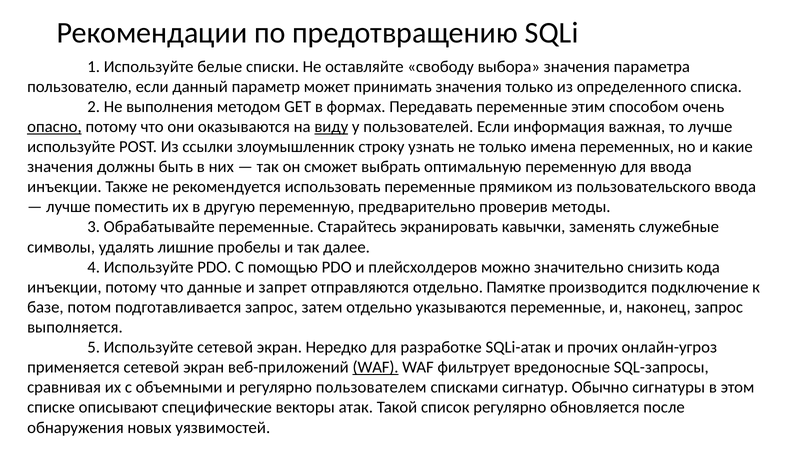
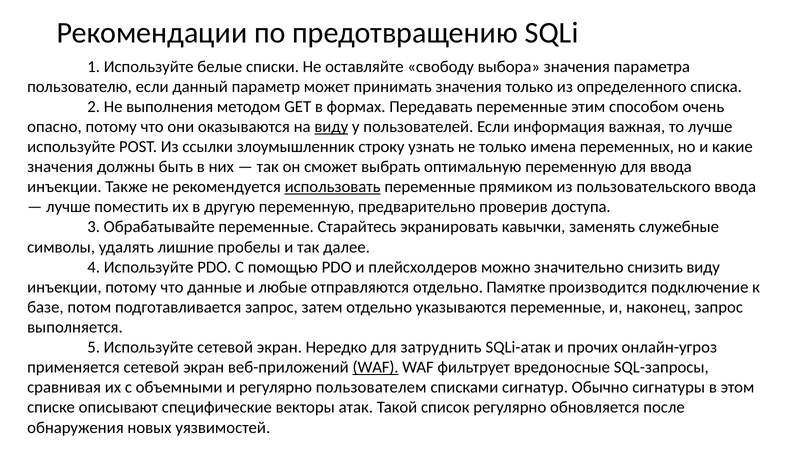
опасно underline: present -> none
использовать underline: none -> present
методы: методы -> доступа
снизить кода: кода -> виду
запрет: запрет -> любые
разработке: разработке -> затруднить
